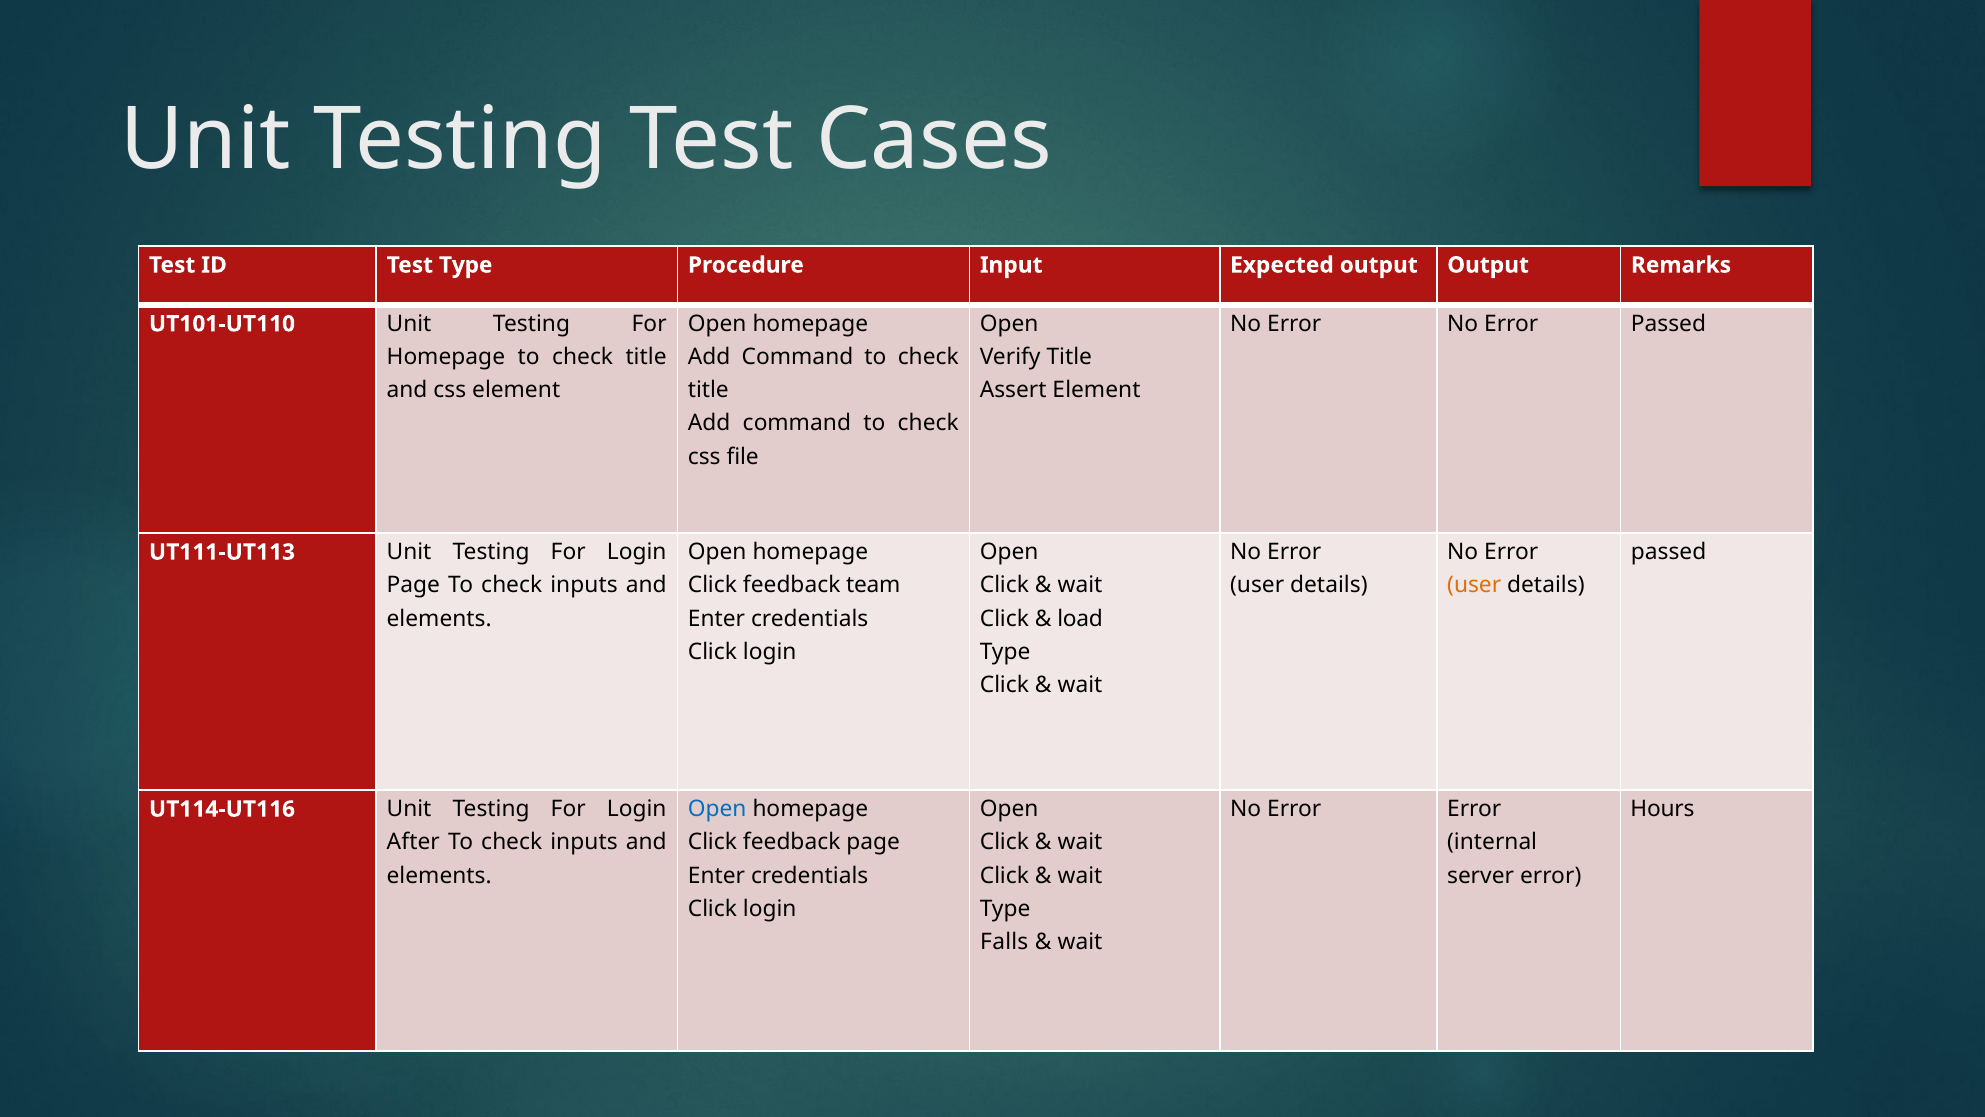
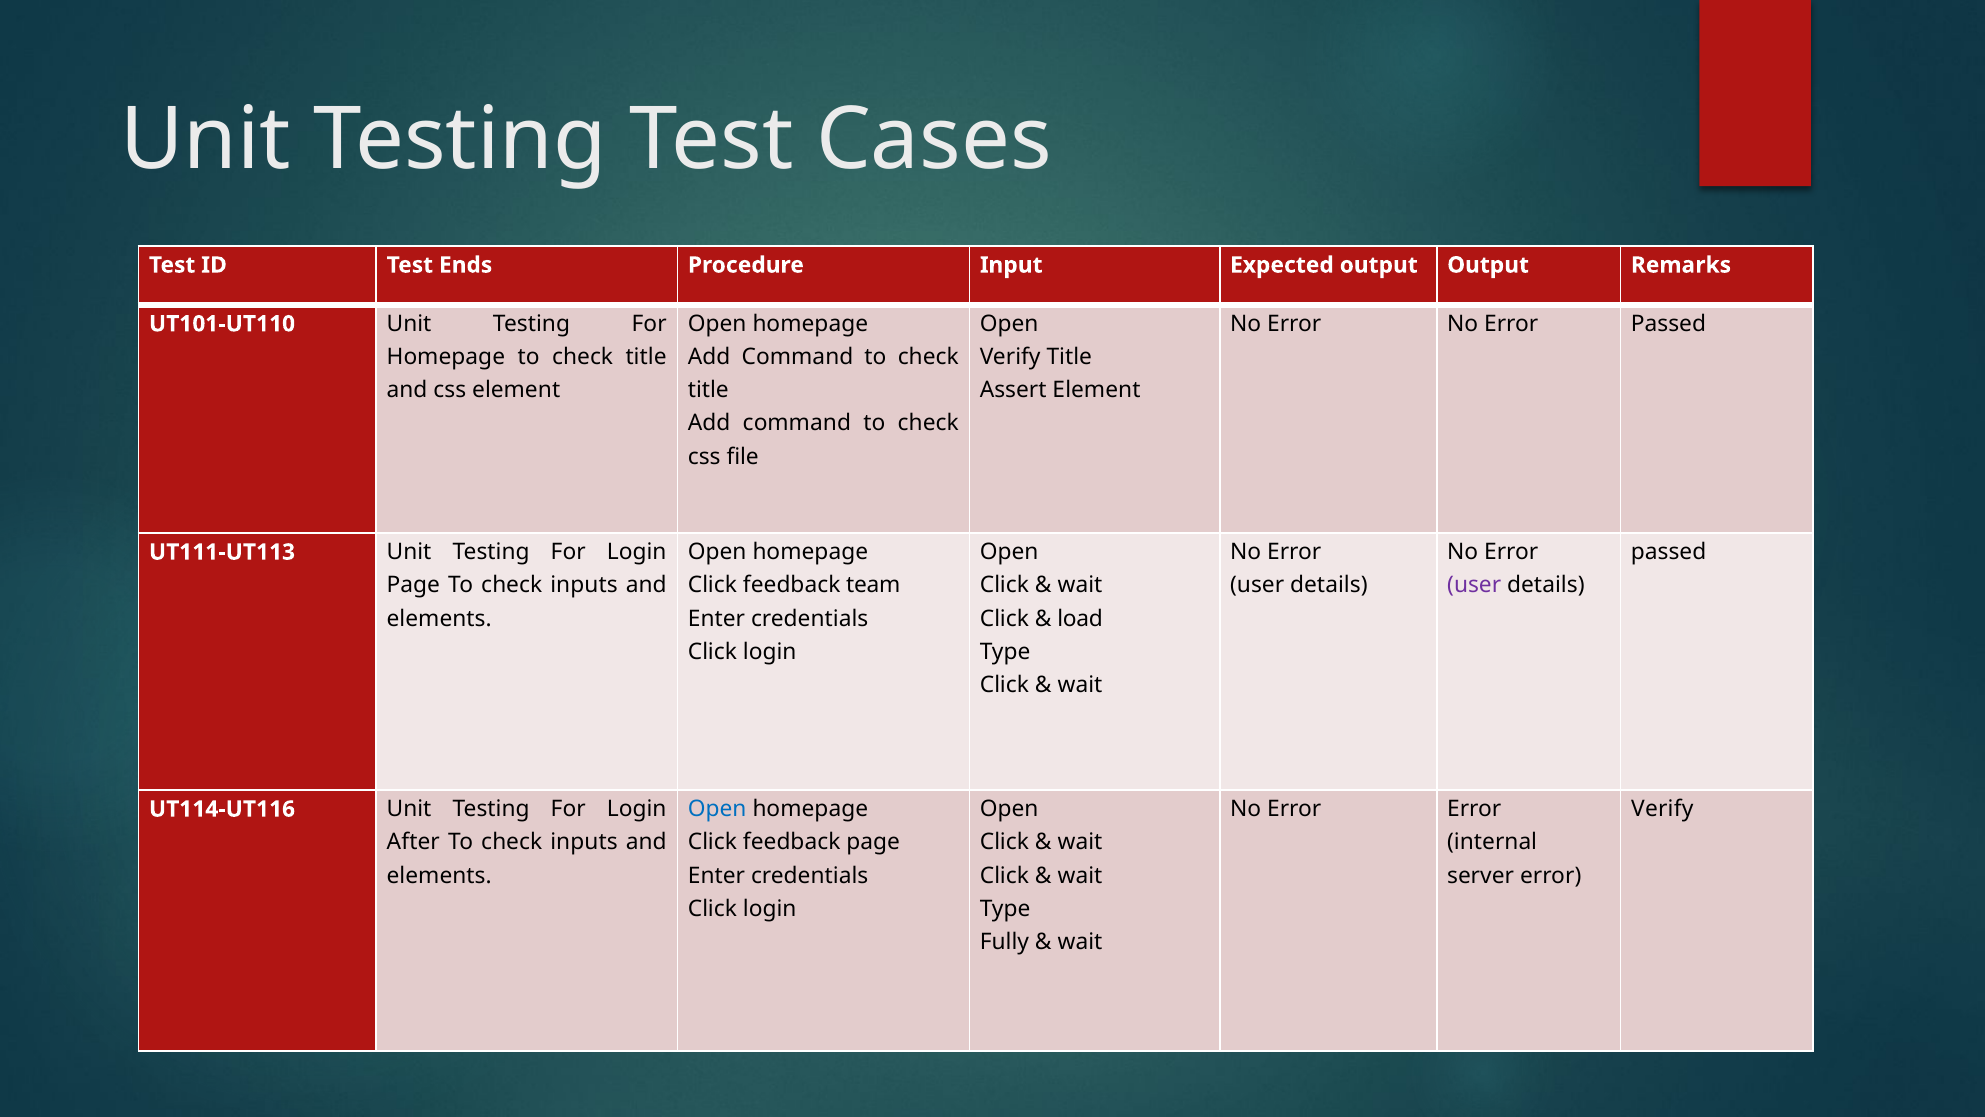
Test Type: Type -> Ends
user at (1474, 585) colour: orange -> purple
Hours at (1663, 809): Hours -> Verify
Falls: Falls -> Fully
